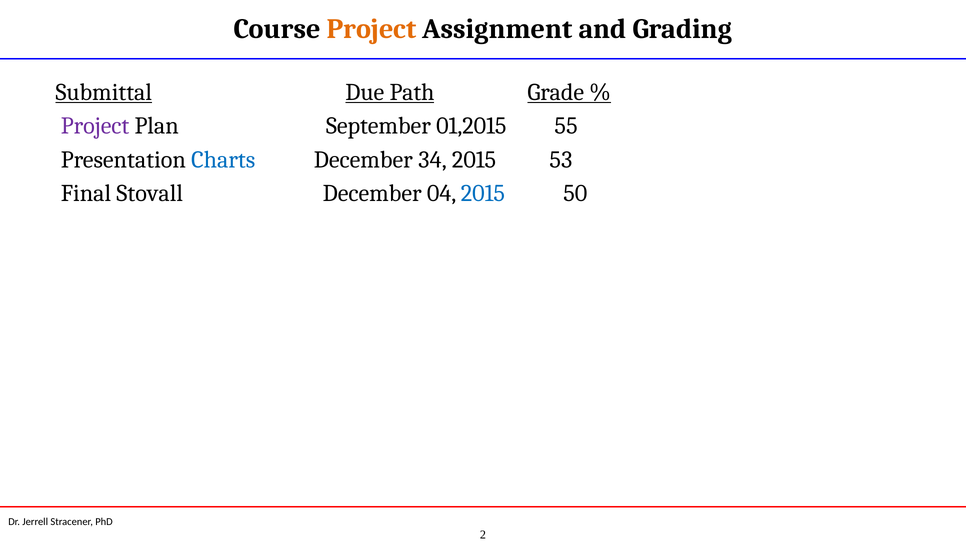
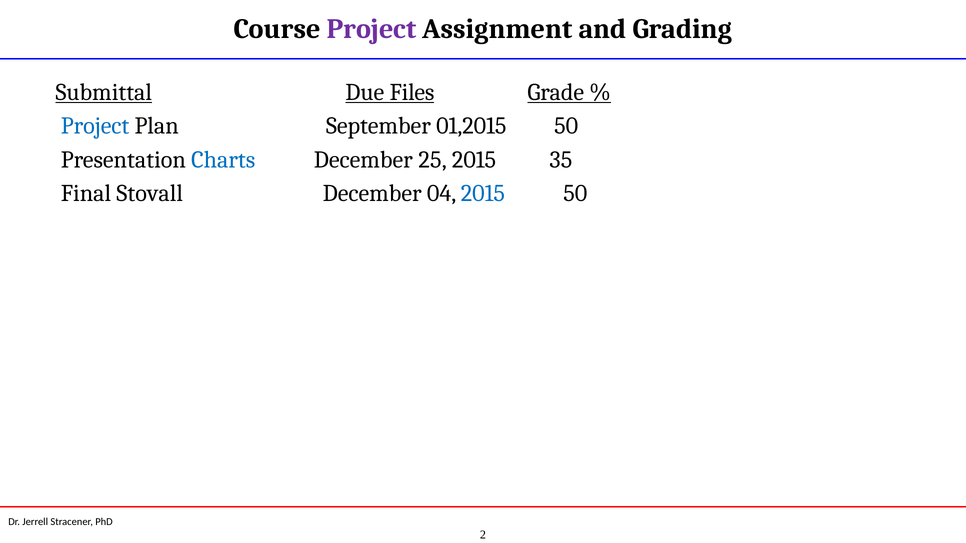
Project at (372, 29) colour: orange -> purple
Path: Path -> Files
Project at (95, 126) colour: purple -> blue
01,2015 55: 55 -> 50
34: 34 -> 25
53: 53 -> 35
